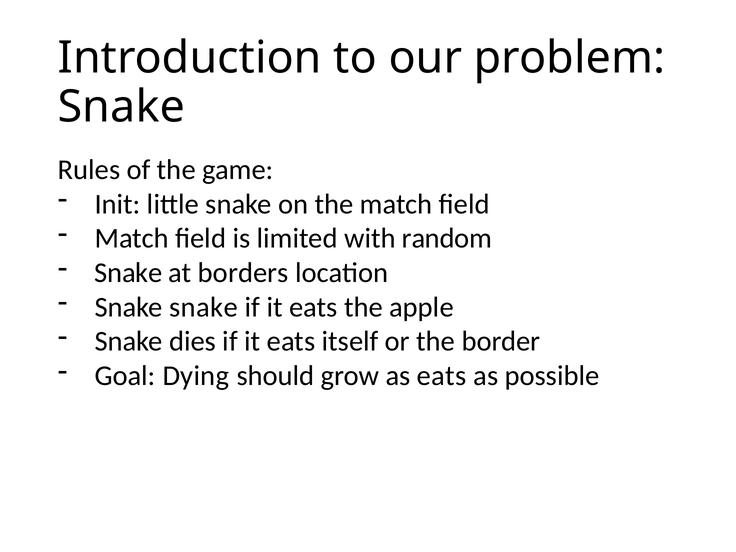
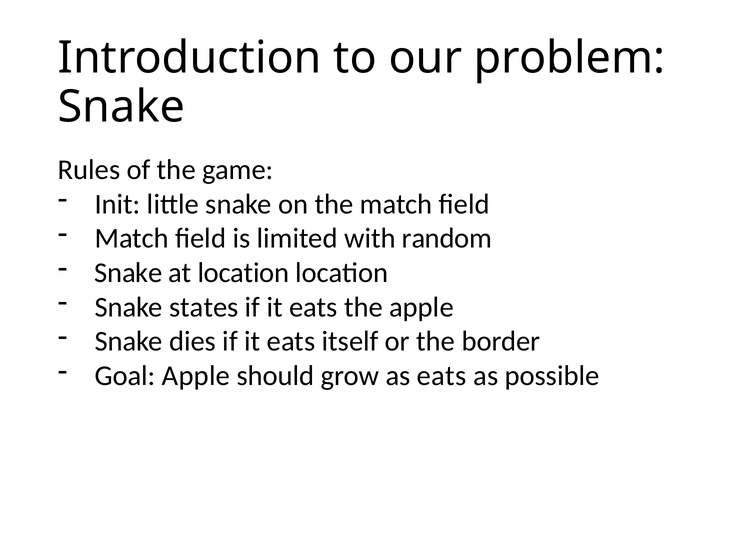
at borders: borders -> location
Snake snake: snake -> states
Goal Dying: Dying -> Apple
